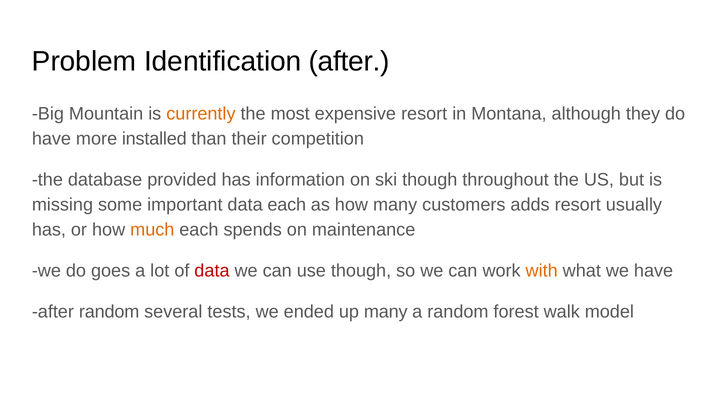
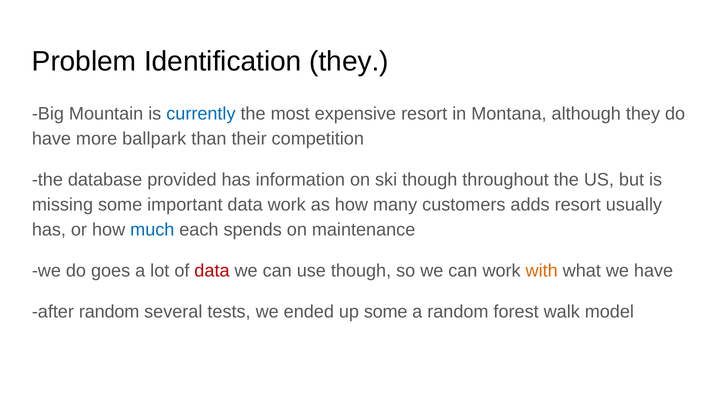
Identification after: after -> they
currently colour: orange -> blue
installed: installed -> ballpark
data each: each -> work
much colour: orange -> blue
up many: many -> some
